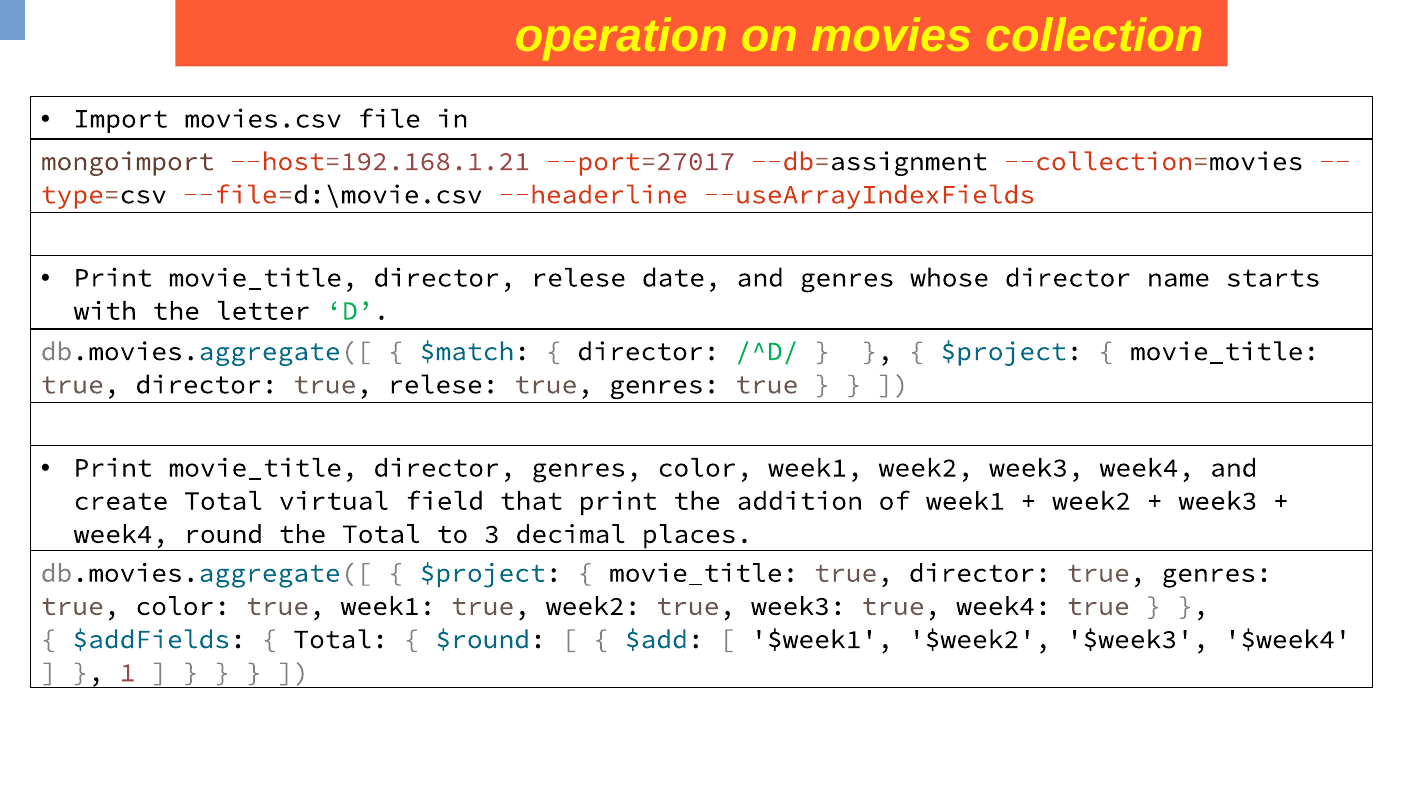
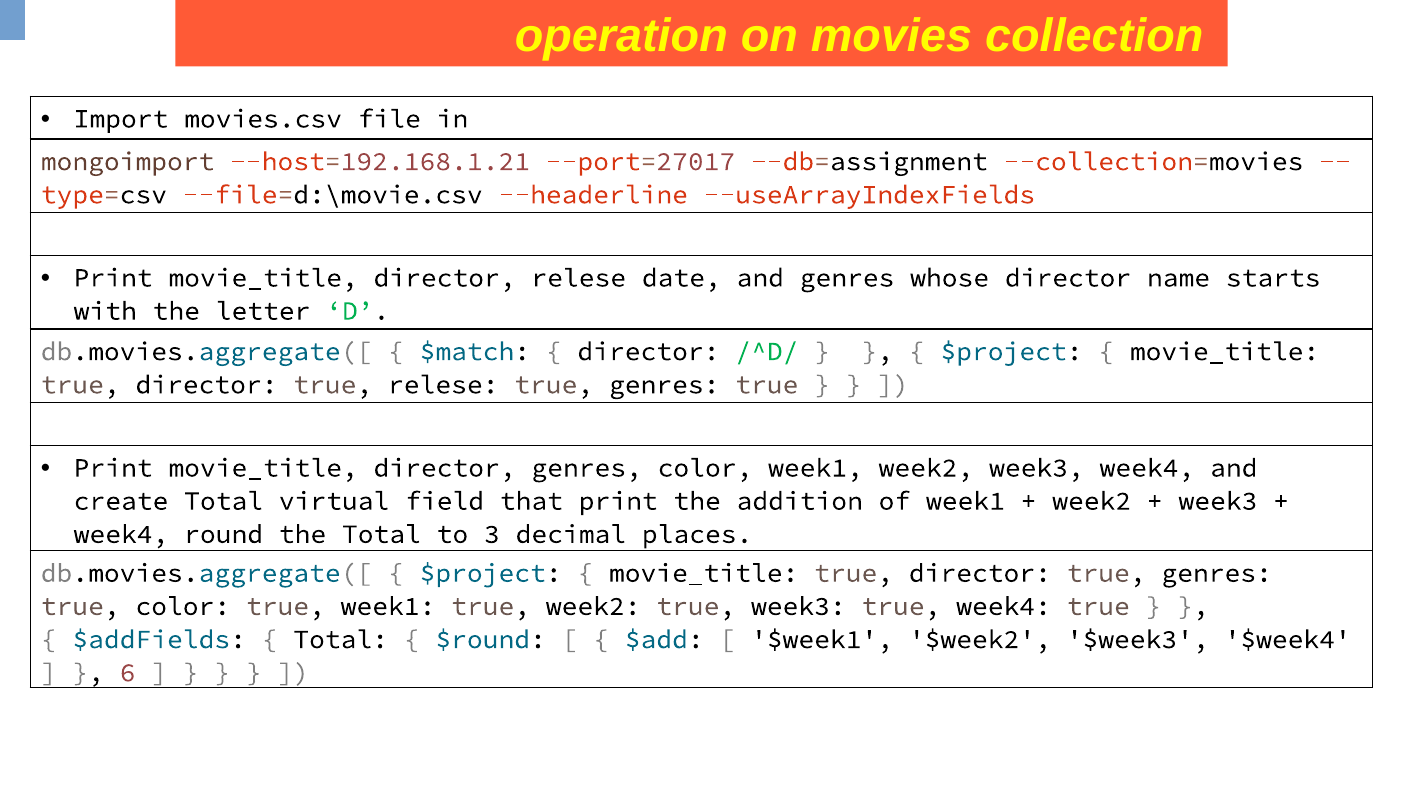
1: 1 -> 6
